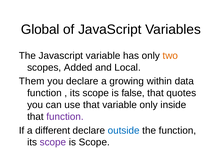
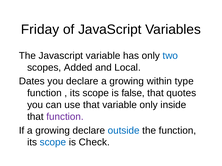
Global: Global -> Friday
two colour: orange -> blue
Them: Them -> Dates
data: data -> type
If a different: different -> growing
scope at (53, 143) colour: purple -> blue
is Scope: Scope -> Check
